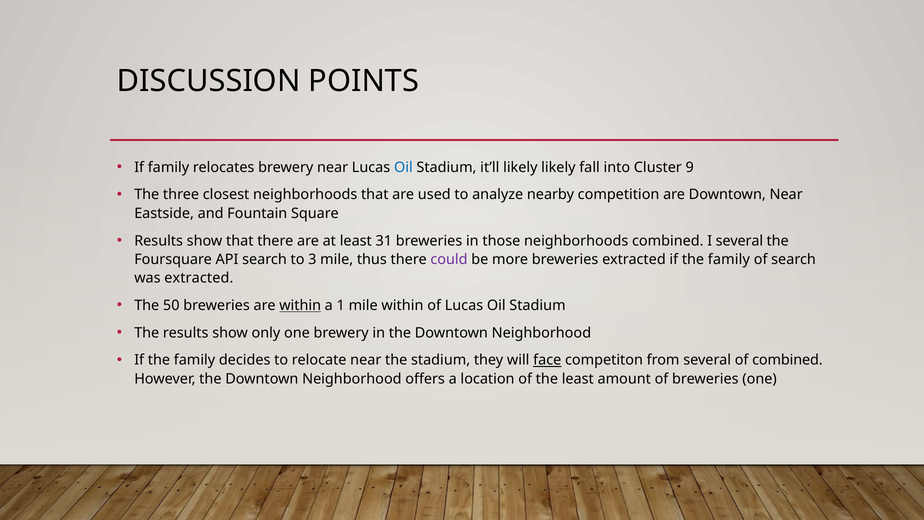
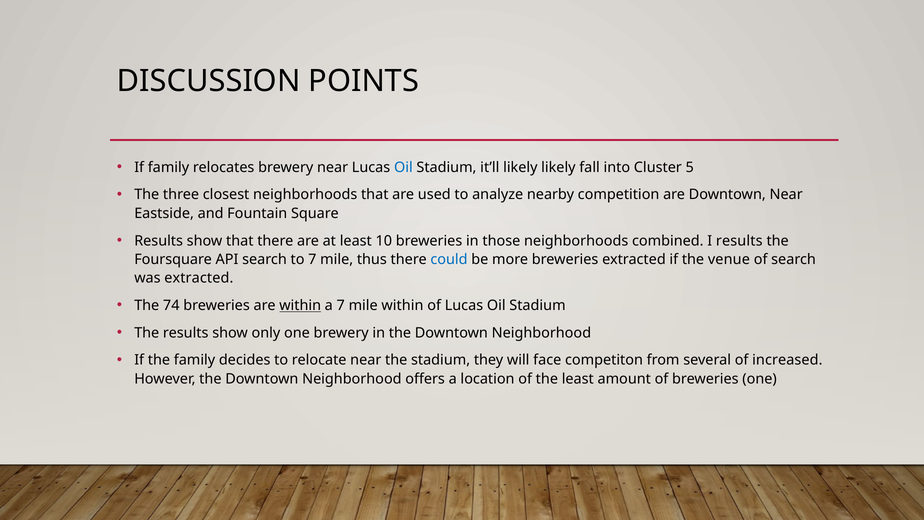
9: 9 -> 5
31: 31 -> 10
I several: several -> results
to 3: 3 -> 7
could colour: purple -> blue
extracted if the family: family -> venue
50: 50 -> 74
a 1: 1 -> 7
face underline: present -> none
of combined: combined -> increased
